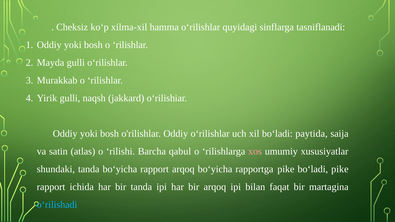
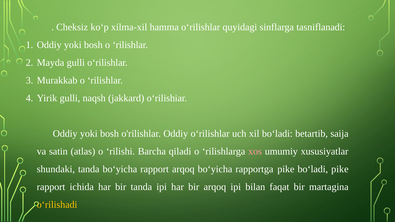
paytida: paytida -> betartib
qabul: qabul -> qiladi
o‘rilishadi colour: light blue -> yellow
